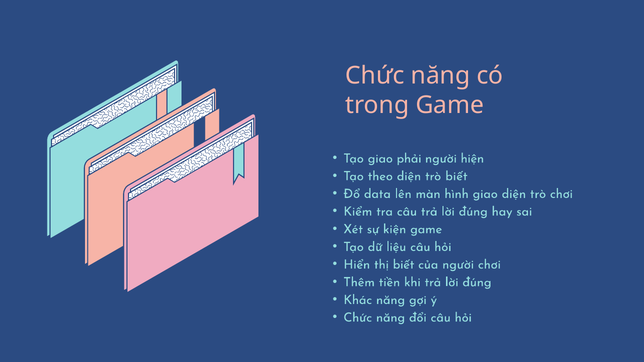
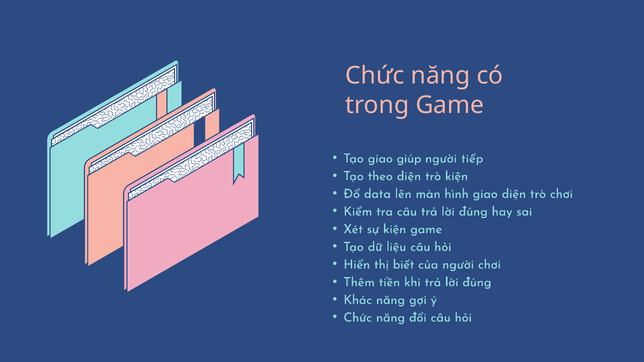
phải: phải -> giúp
hiện: hiện -> tiếp
trò biết: biết -> kiện
